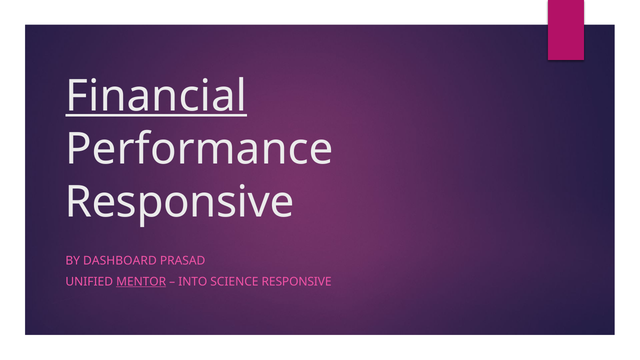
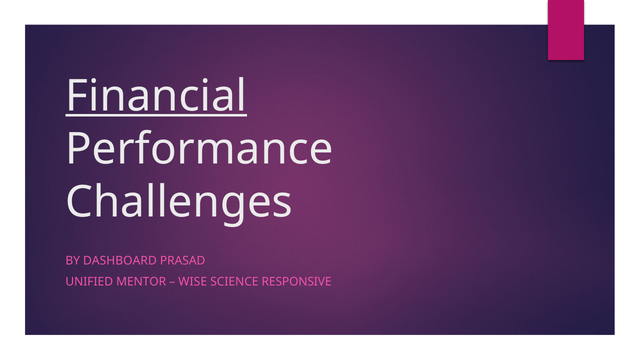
Responsive at (179, 202): Responsive -> Challenges
MENTOR underline: present -> none
INTO: INTO -> WISE
